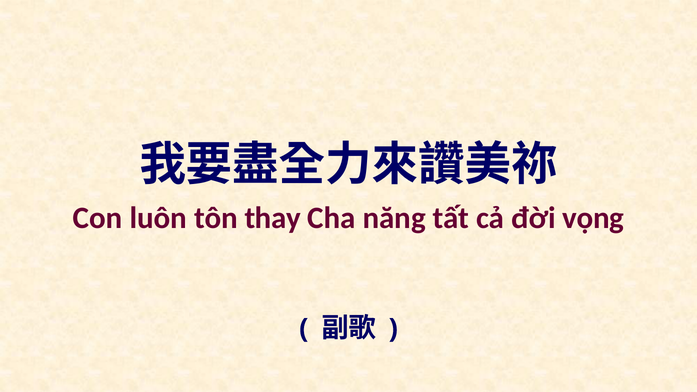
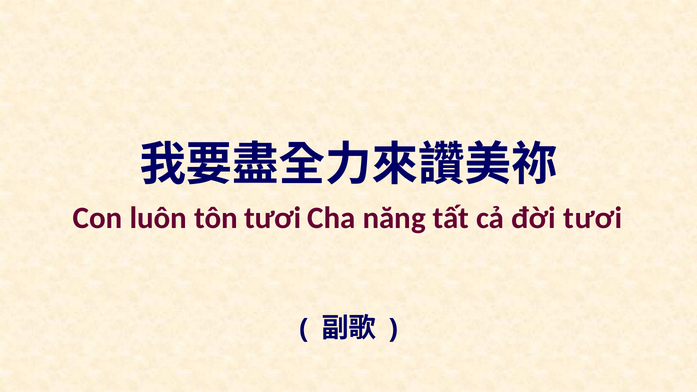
tôn thay: thay -> tươi
đời vọng: vọng -> tươi
